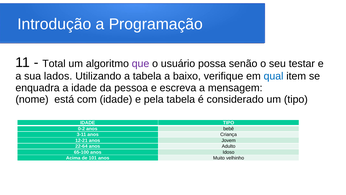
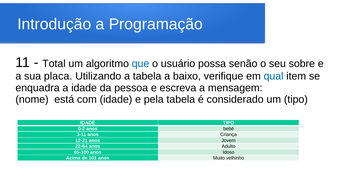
que colour: purple -> blue
testar: testar -> sobre
lados: lados -> placa
